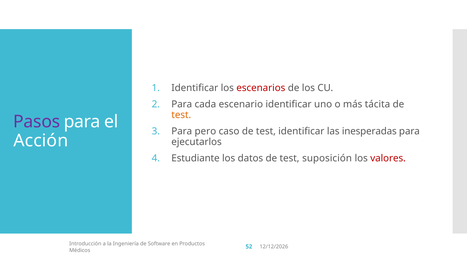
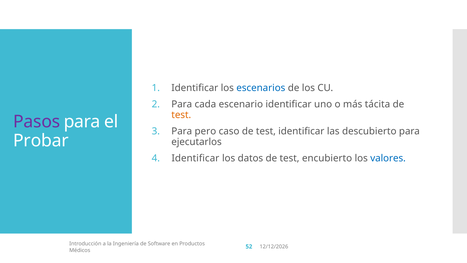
escenarios colour: red -> blue
inesperadas: inesperadas -> descubierto
Acción: Acción -> Probar
Estudiante at (196, 158): Estudiante -> Identificar
suposición: suposición -> encubierto
valores colour: red -> blue
